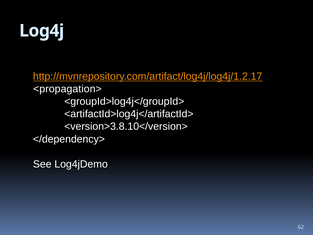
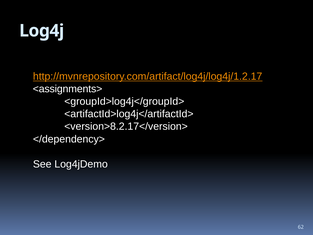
<propagation>: <propagation> -> <assignments>
<version>3.8.10</version>: <version>3.8.10</version> -> <version>8.2.17</version>
